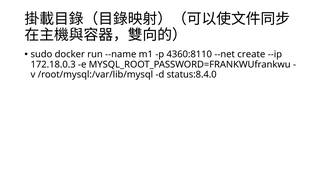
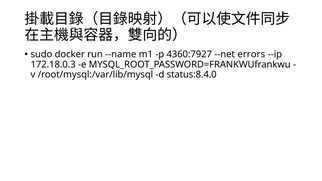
4360:8110: 4360:8110 -> 4360:7927
create: create -> errors
